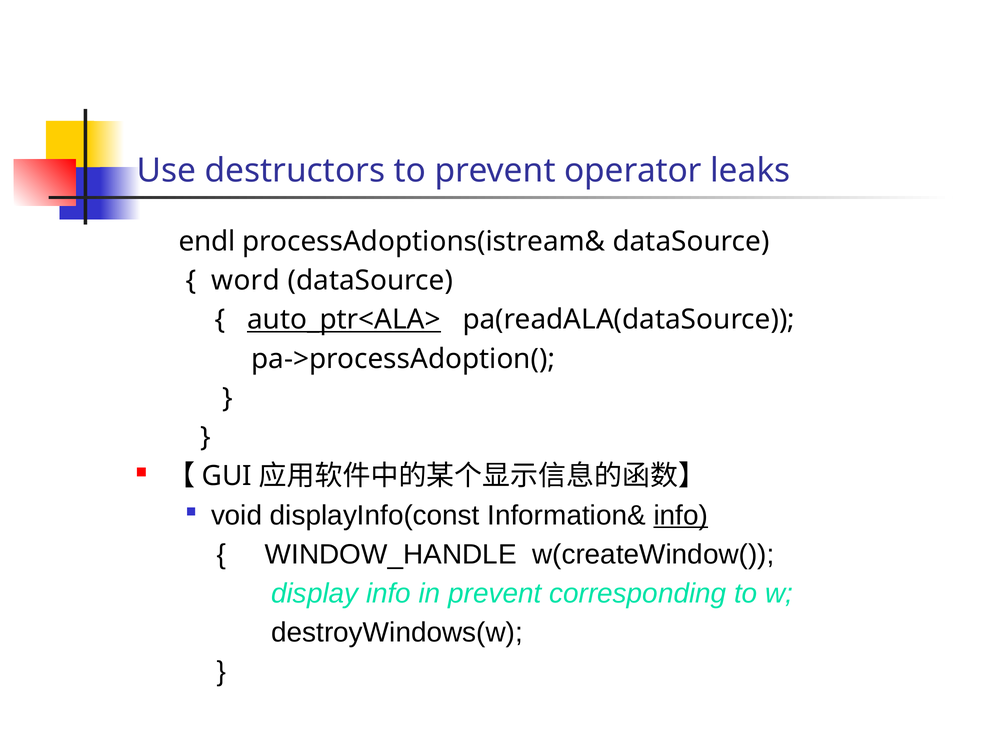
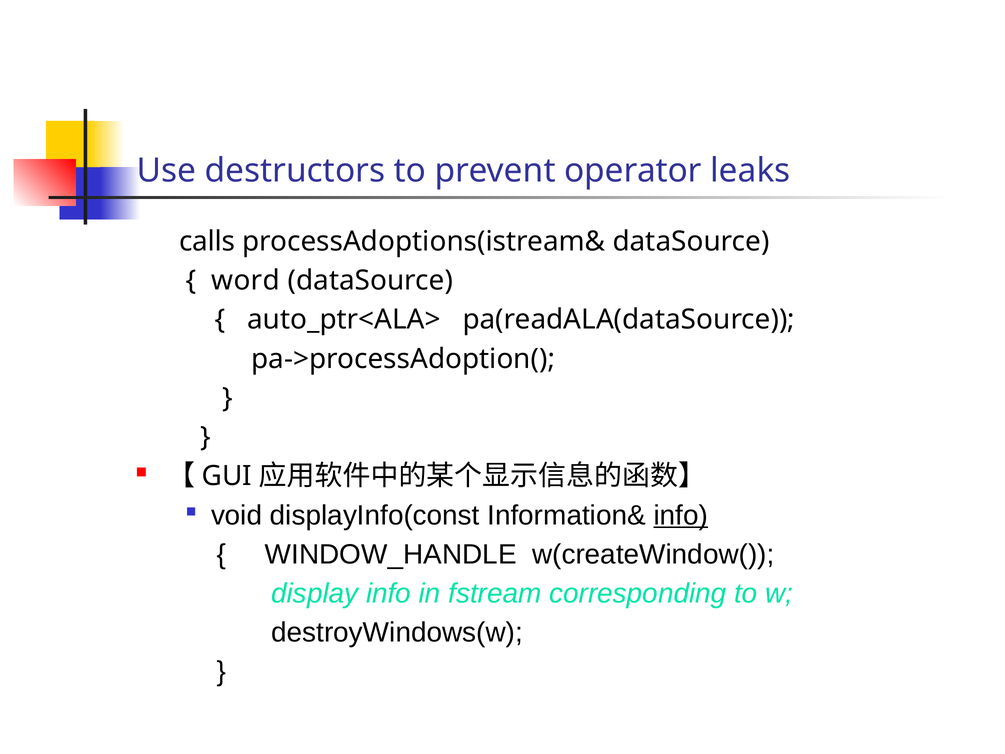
endl: endl -> calls
auto_ptr<ALA> underline: present -> none
in prevent: prevent -> fstream
